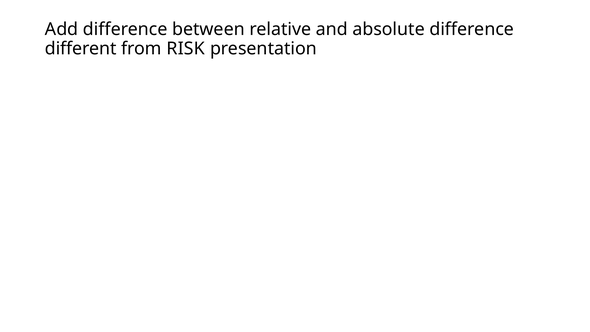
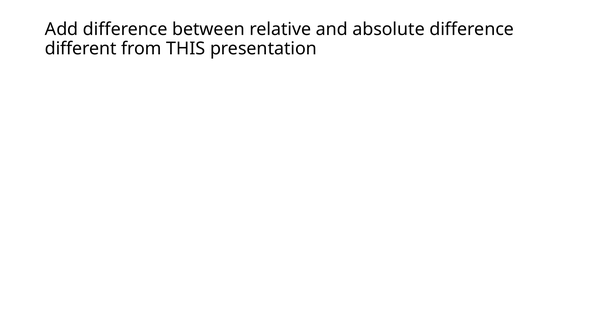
RISK: RISK -> THIS
